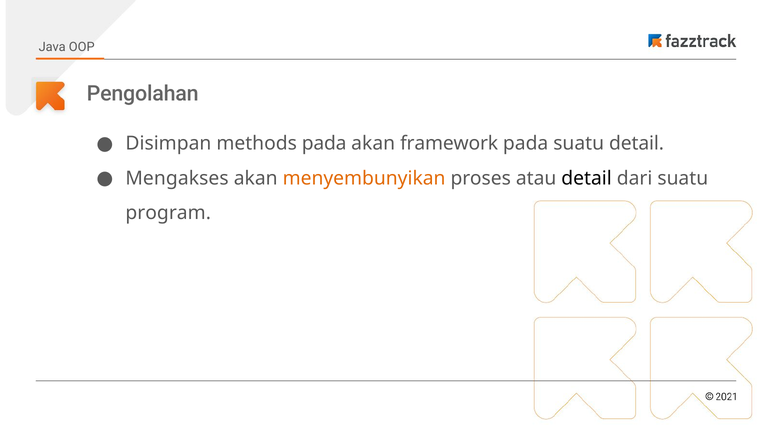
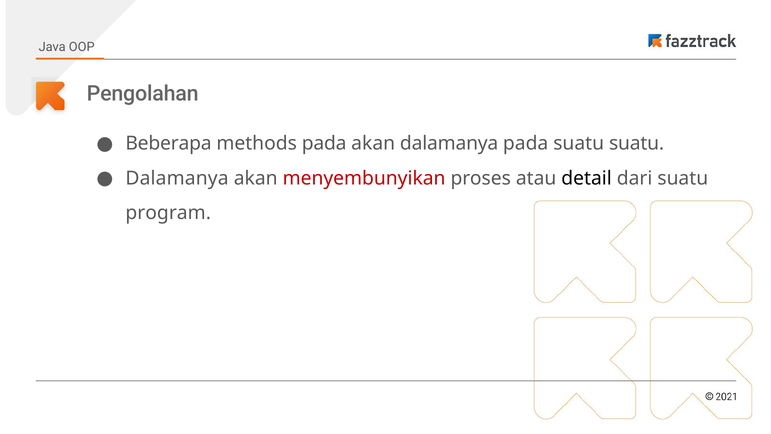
Disimpan: Disimpan -> Beberapa
akan framework: framework -> dalamanya
suatu detail: detail -> suatu
Mengakses at (177, 178): Mengakses -> Dalamanya
menyembunyikan colour: orange -> red
